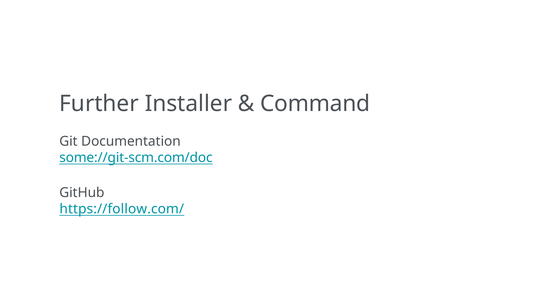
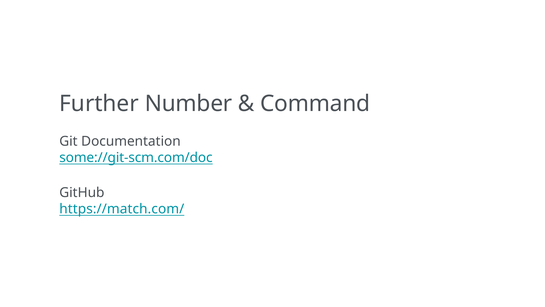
Installer: Installer -> Number
https://follow.com/: https://follow.com/ -> https://match.com/
